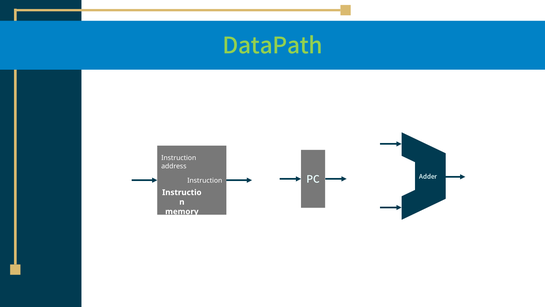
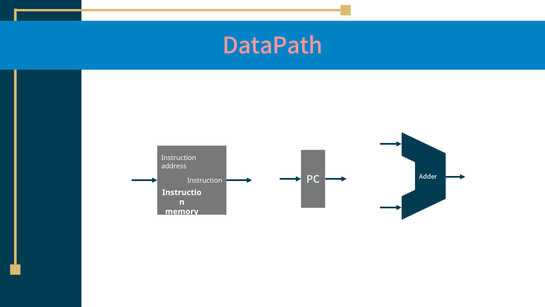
DataPath colour: light green -> pink
